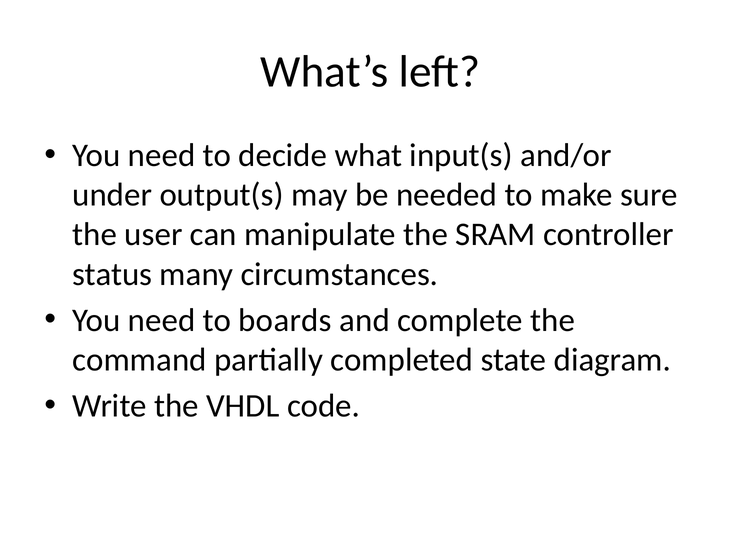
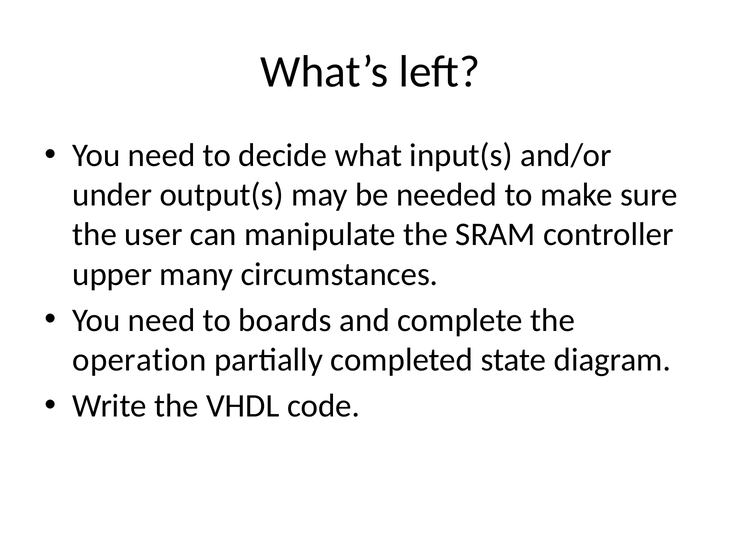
status: status -> upper
command: command -> operation
